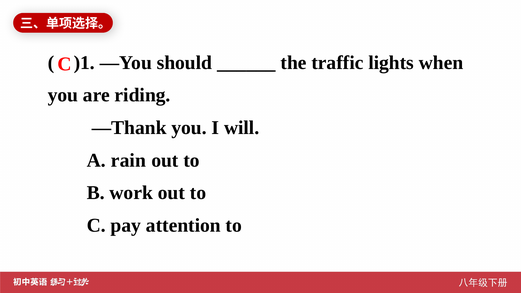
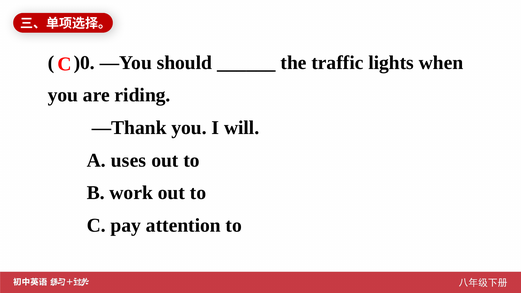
)1: )1 -> )0
rain: rain -> uses
